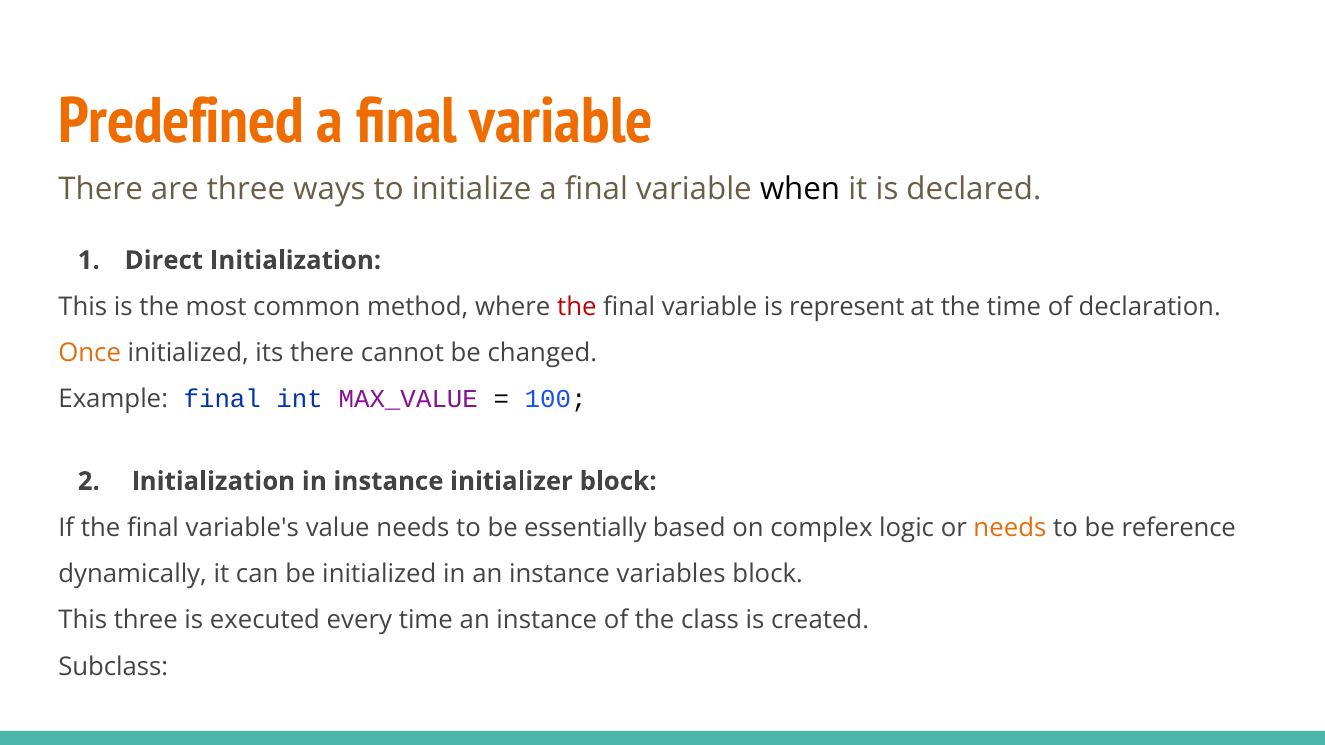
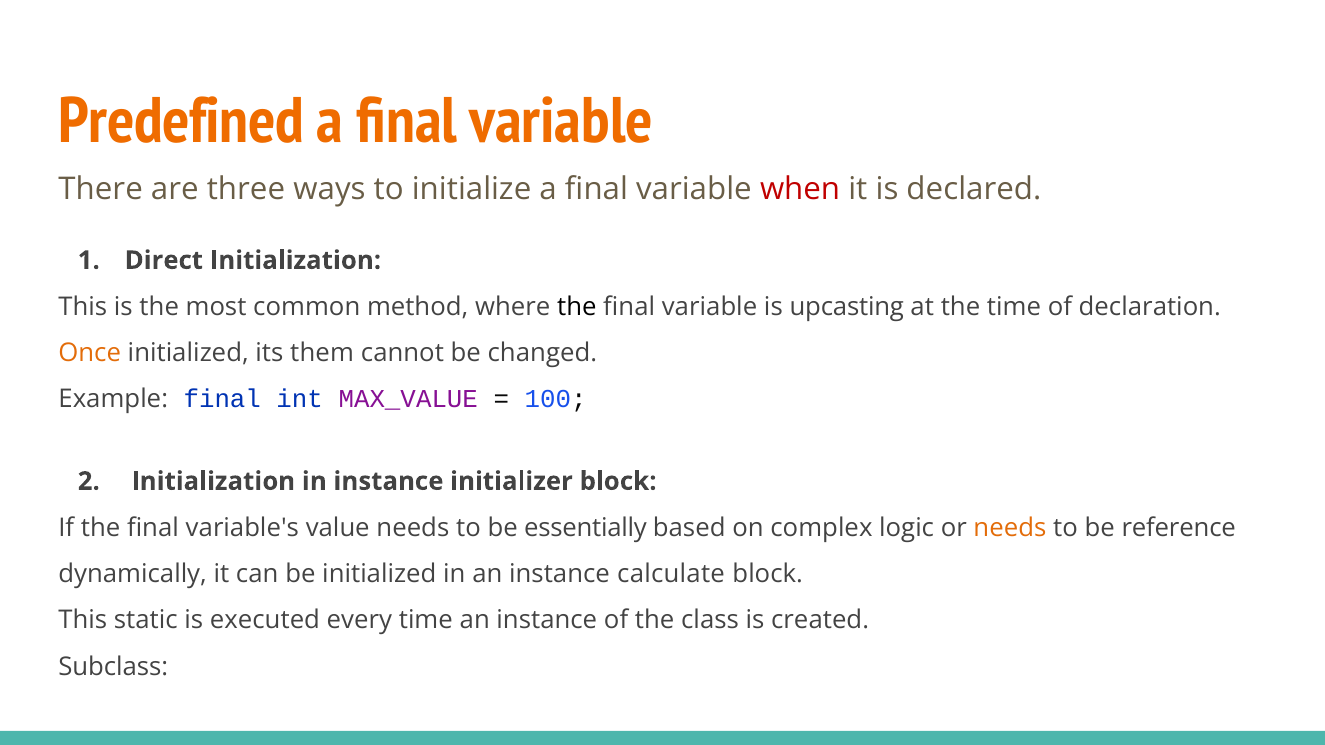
when colour: black -> red
the at (577, 307) colour: red -> black
represent: represent -> upcasting
its there: there -> them
variables: variables -> calculate
This three: three -> static
